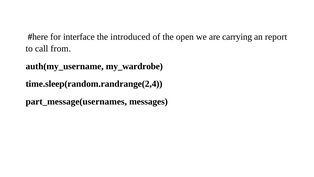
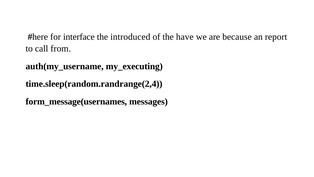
open: open -> have
carrying: carrying -> because
my_wardrobe: my_wardrobe -> my_executing
part_message(usernames: part_message(usernames -> form_message(usernames
